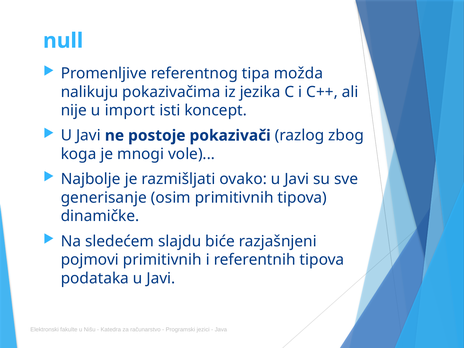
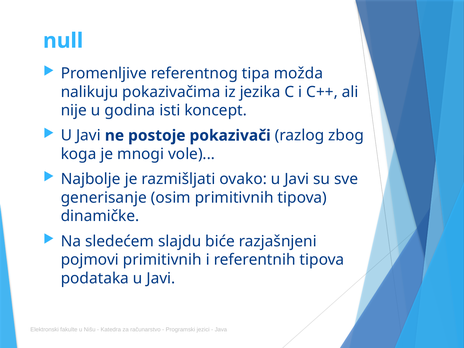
import: import -> godina
